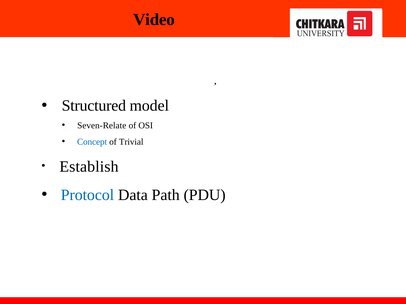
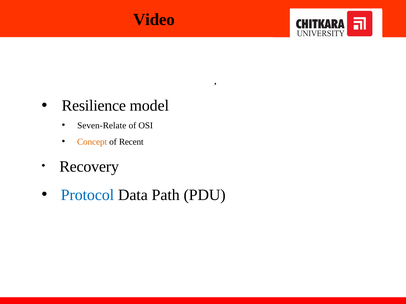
Structured: Structured -> Resilience
Concept colour: blue -> orange
Trivial: Trivial -> Recent
Establish: Establish -> Recovery
